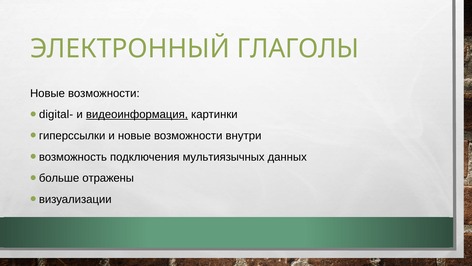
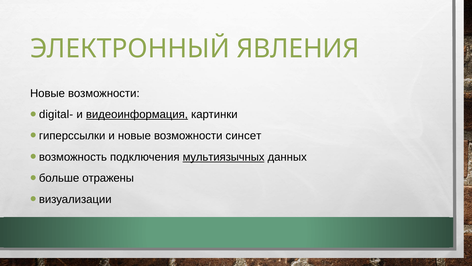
ГЛАГОЛЫ: ГЛАГОЛЫ -> ЯВЛЕНИЯ
внутри: внутри -> синсет
мультиязычных underline: none -> present
